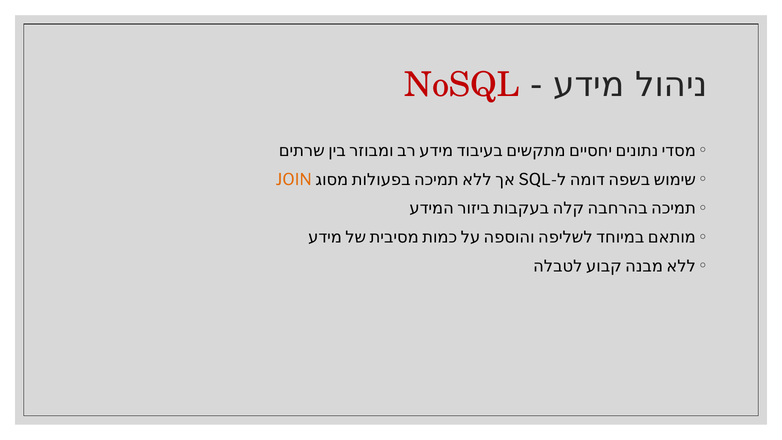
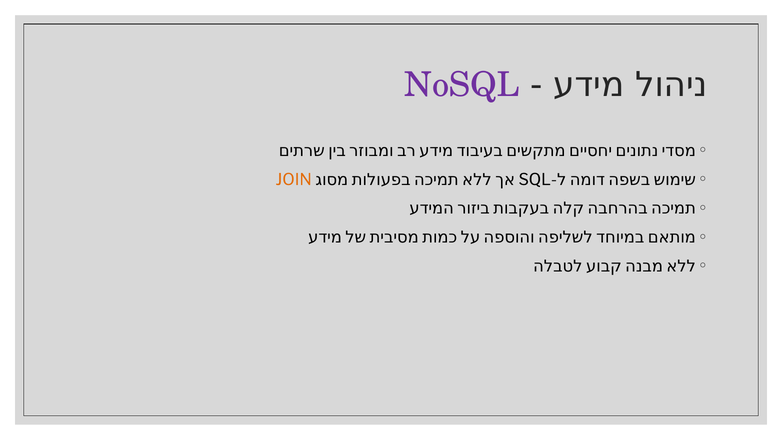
NoSQL colour: red -> purple
